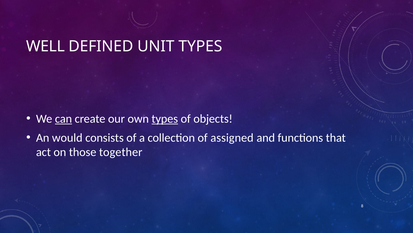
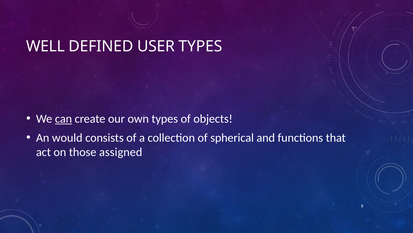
UNIT: UNIT -> USER
types at (165, 119) underline: present -> none
assigned: assigned -> spherical
together: together -> assigned
